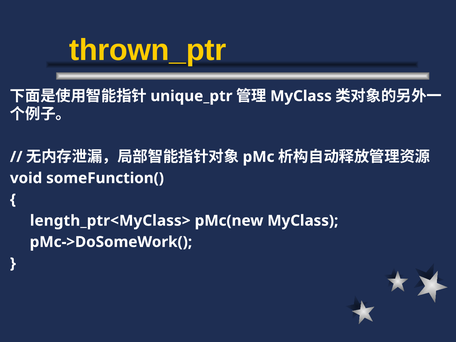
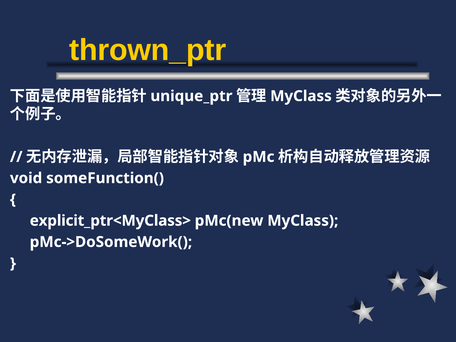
length_ptr<MyClass>: length_ptr<MyClass> -> explicit_ptr<MyClass>
